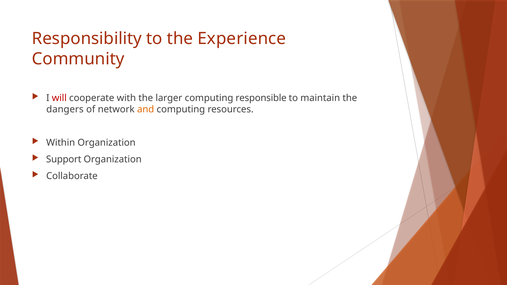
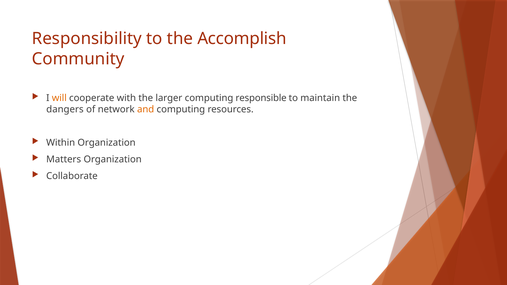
Experience: Experience -> Accomplish
will colour: red -> orange
Support: Support -> Matters
